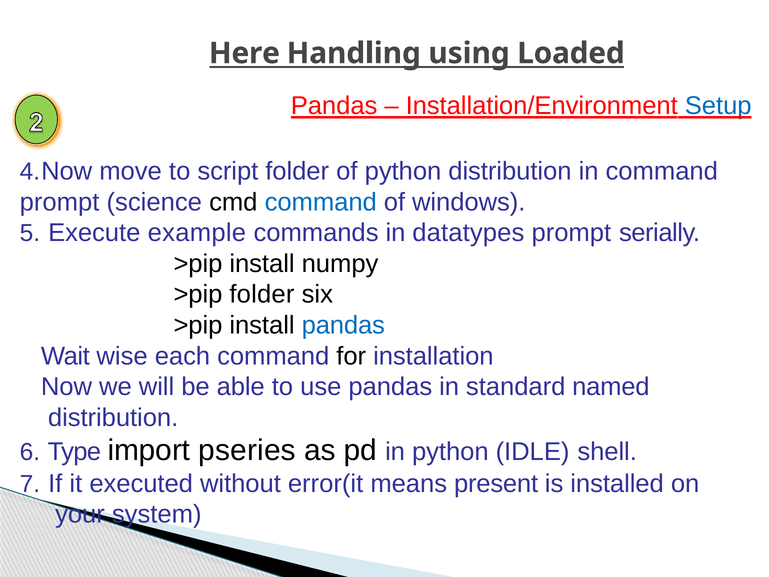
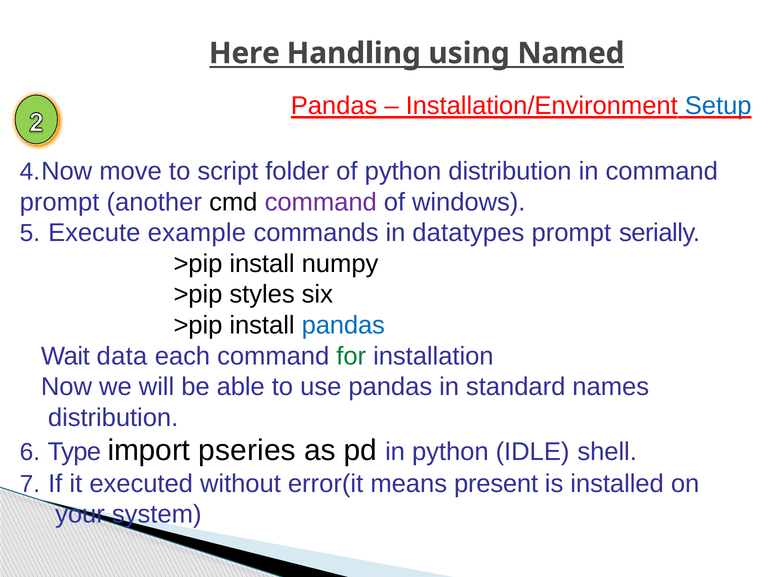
Loaded: Loaded -> Named
science: science -> another
command at (321, 202) colour: blue -> purple
>pip folder: folder -> styles
wise: wise -> data
for colour: black -> green
named: named -> names
